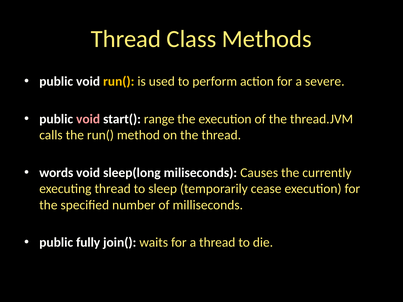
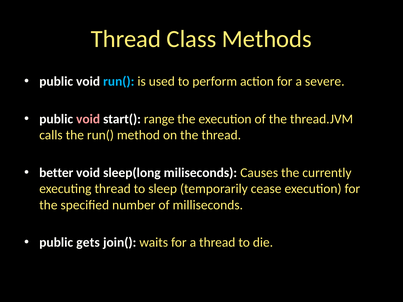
run( at (119, 82) colour: yellow -> light blue
words: words -> better
fully: fully -> gets
